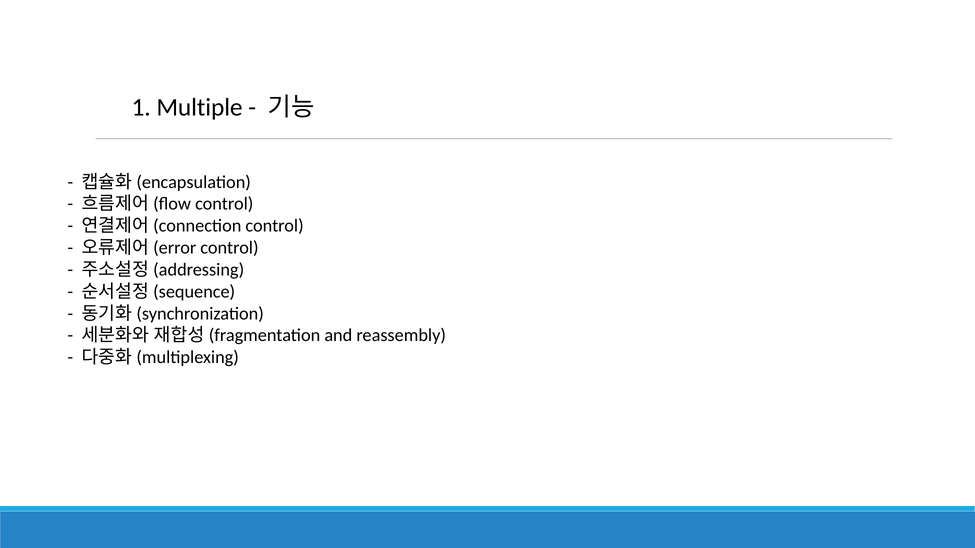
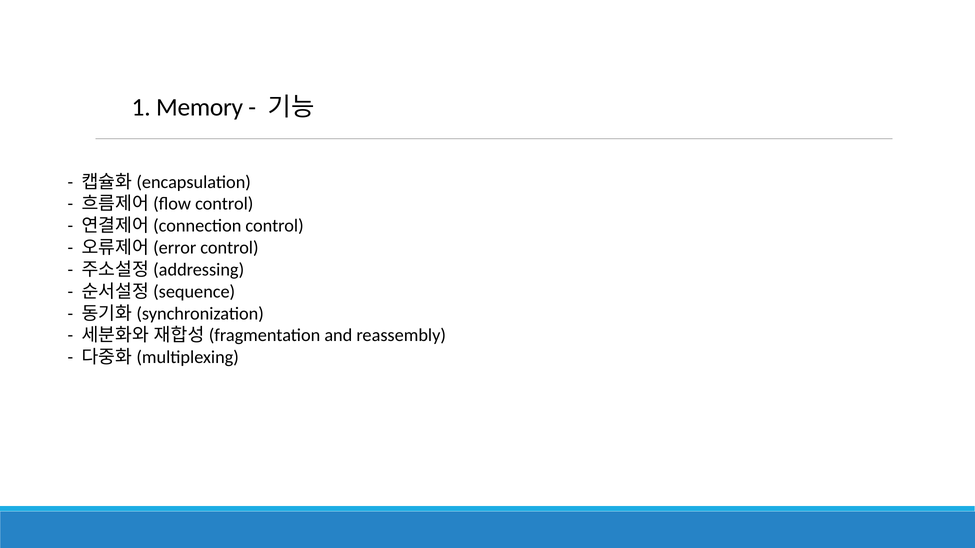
Multiple: Multiple -> Memory
